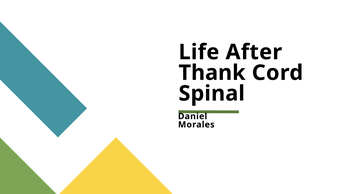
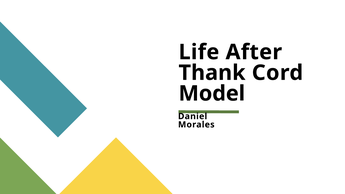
Spinal: Spinal -> Model
